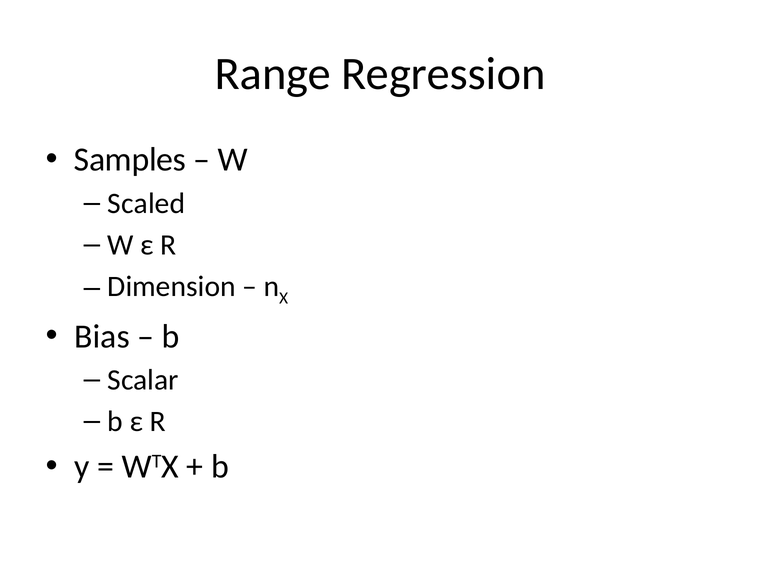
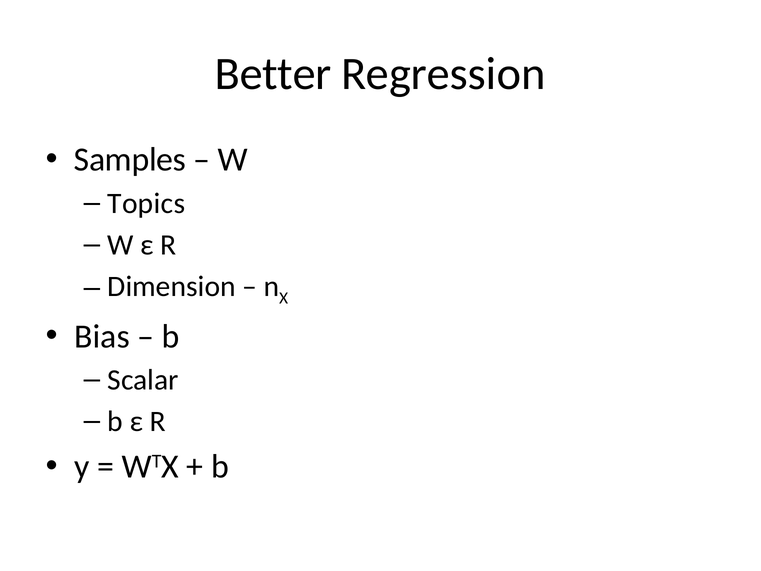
Range: Range -> Better
Scaled: Scaled -> Topics
